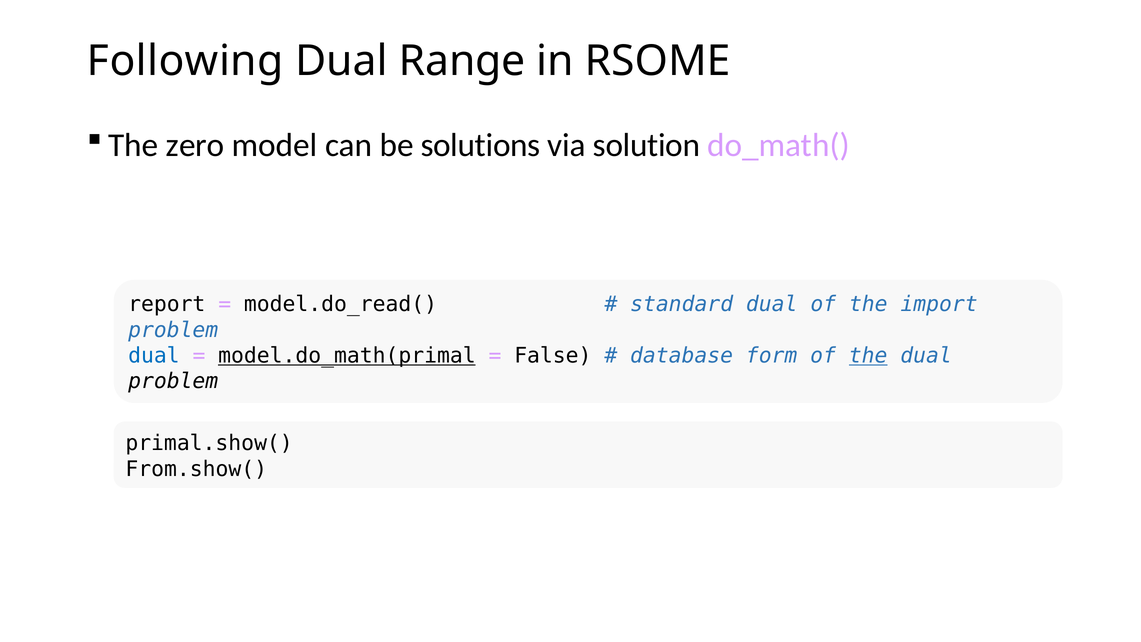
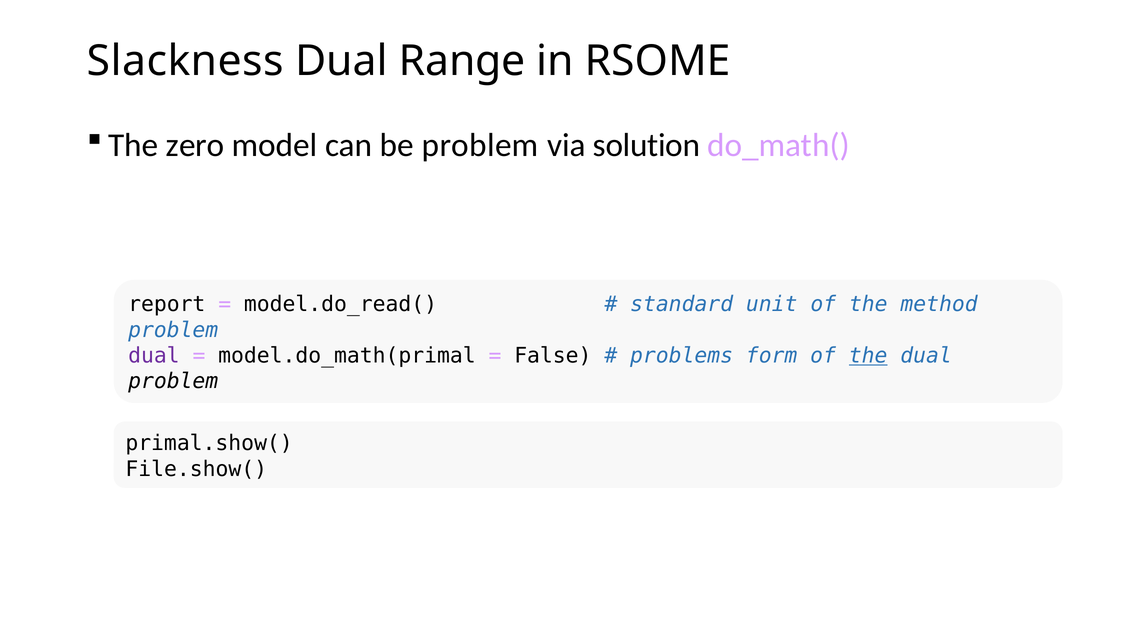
Following: Following -> Slackness
be solutions: solutions -> problem
standard dual: dual -> unit
import: import -> method
dual at (154, 356) colour: blue -> purple
model.do_math(primal underline: present -> none
database: database -> problems
From.show(: From.show( -> File.show(
